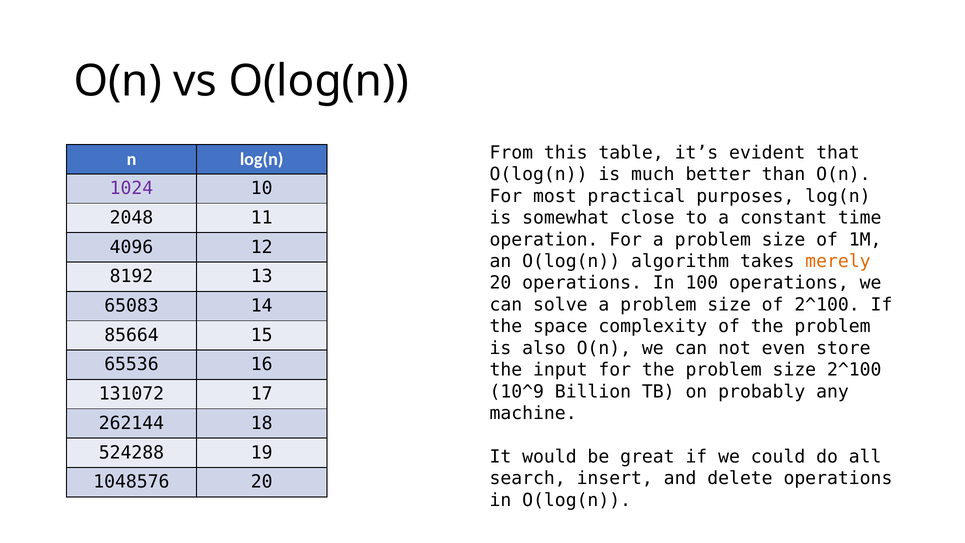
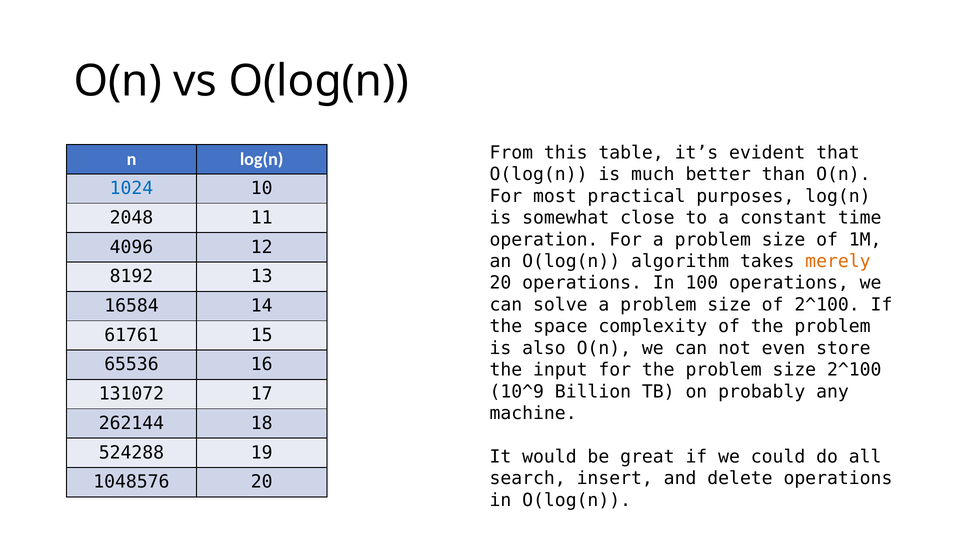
1024 colour: purple -> blue
65083: 65083 -> 16584
85664: 85664 -> 61761
